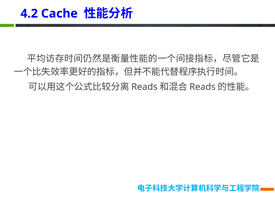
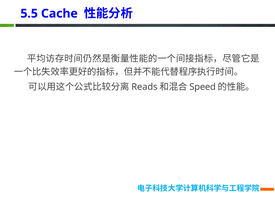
4.2: 4.2 -> 5.5
Reads at (202, 87): Reads -> Speed
